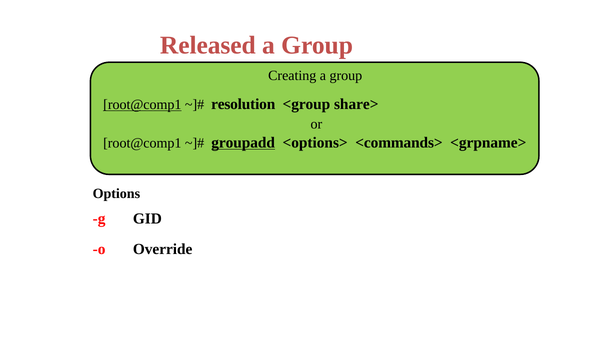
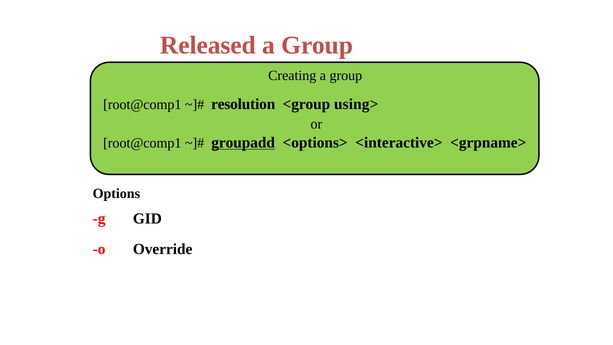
root@comp1 at (142, 105) underline: present -> none
share>: share> -> using>
<commands>: <commands> -> <interactive>
